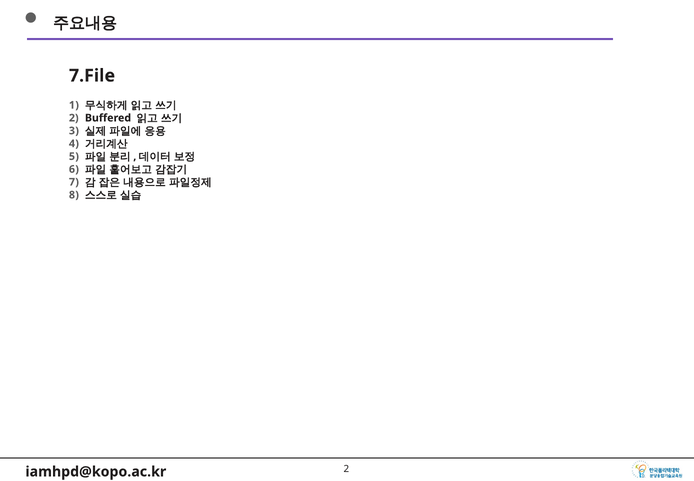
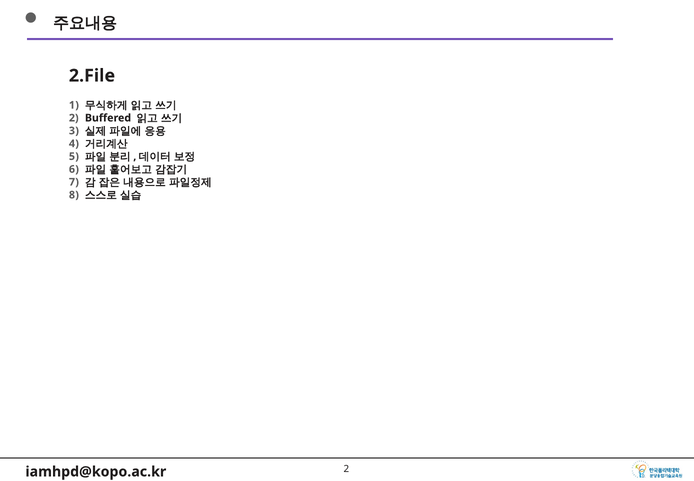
7.File: 7.File -> 2.File
